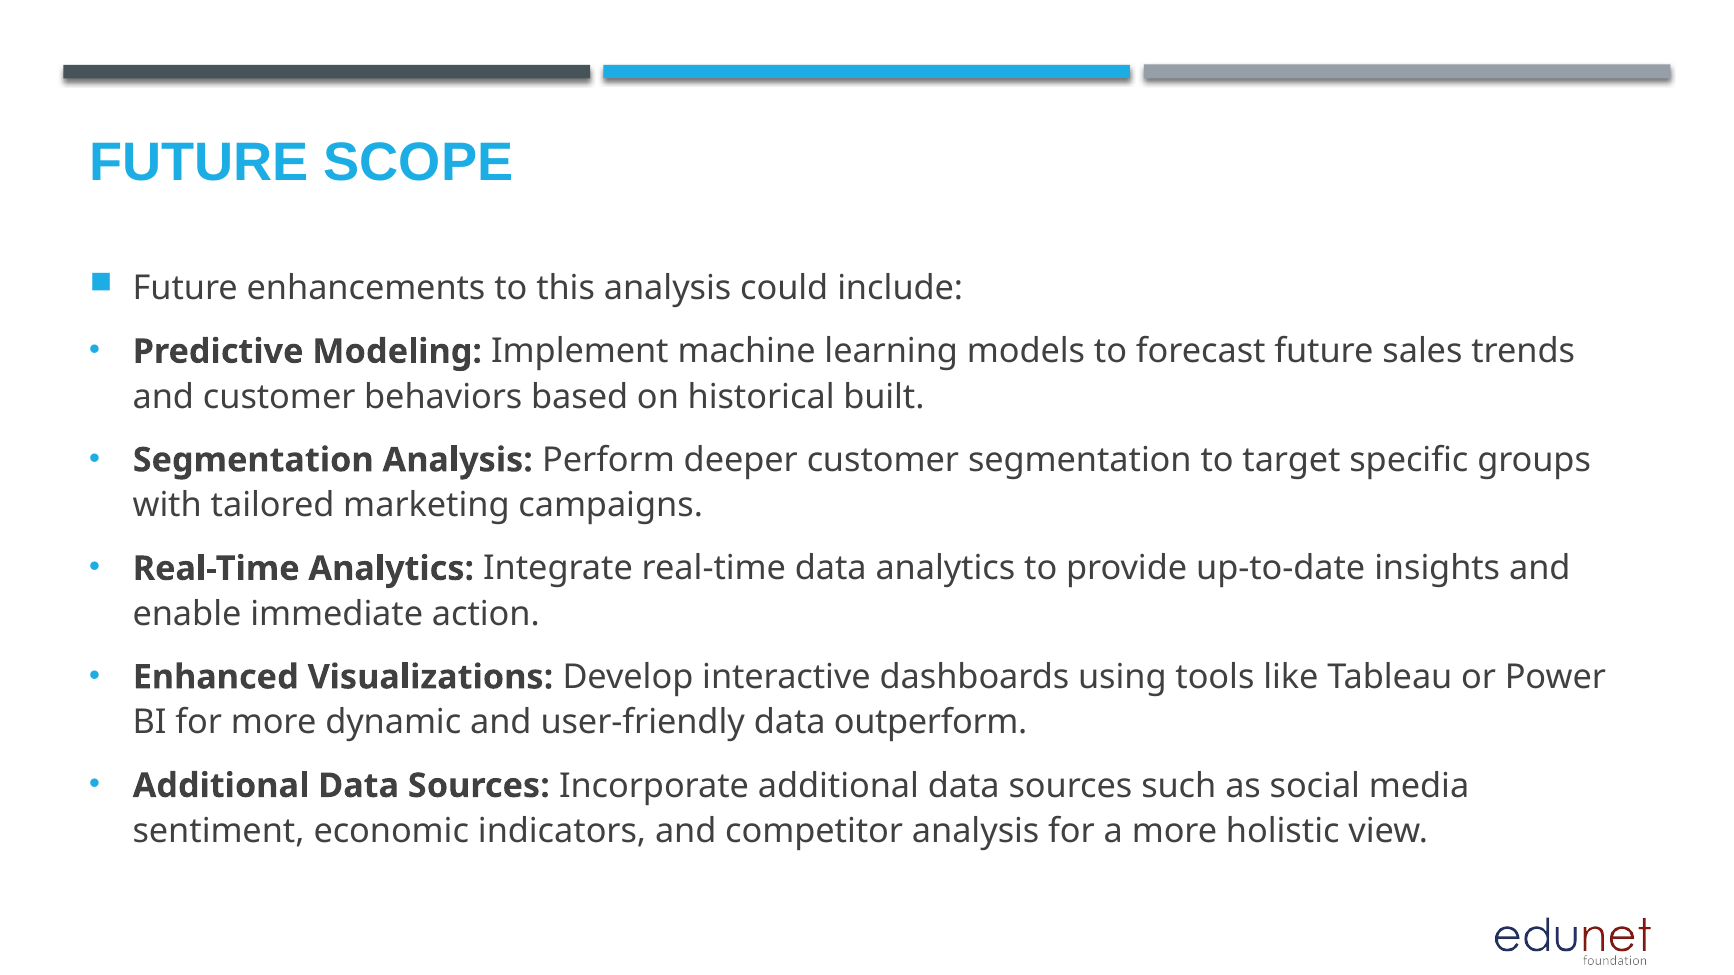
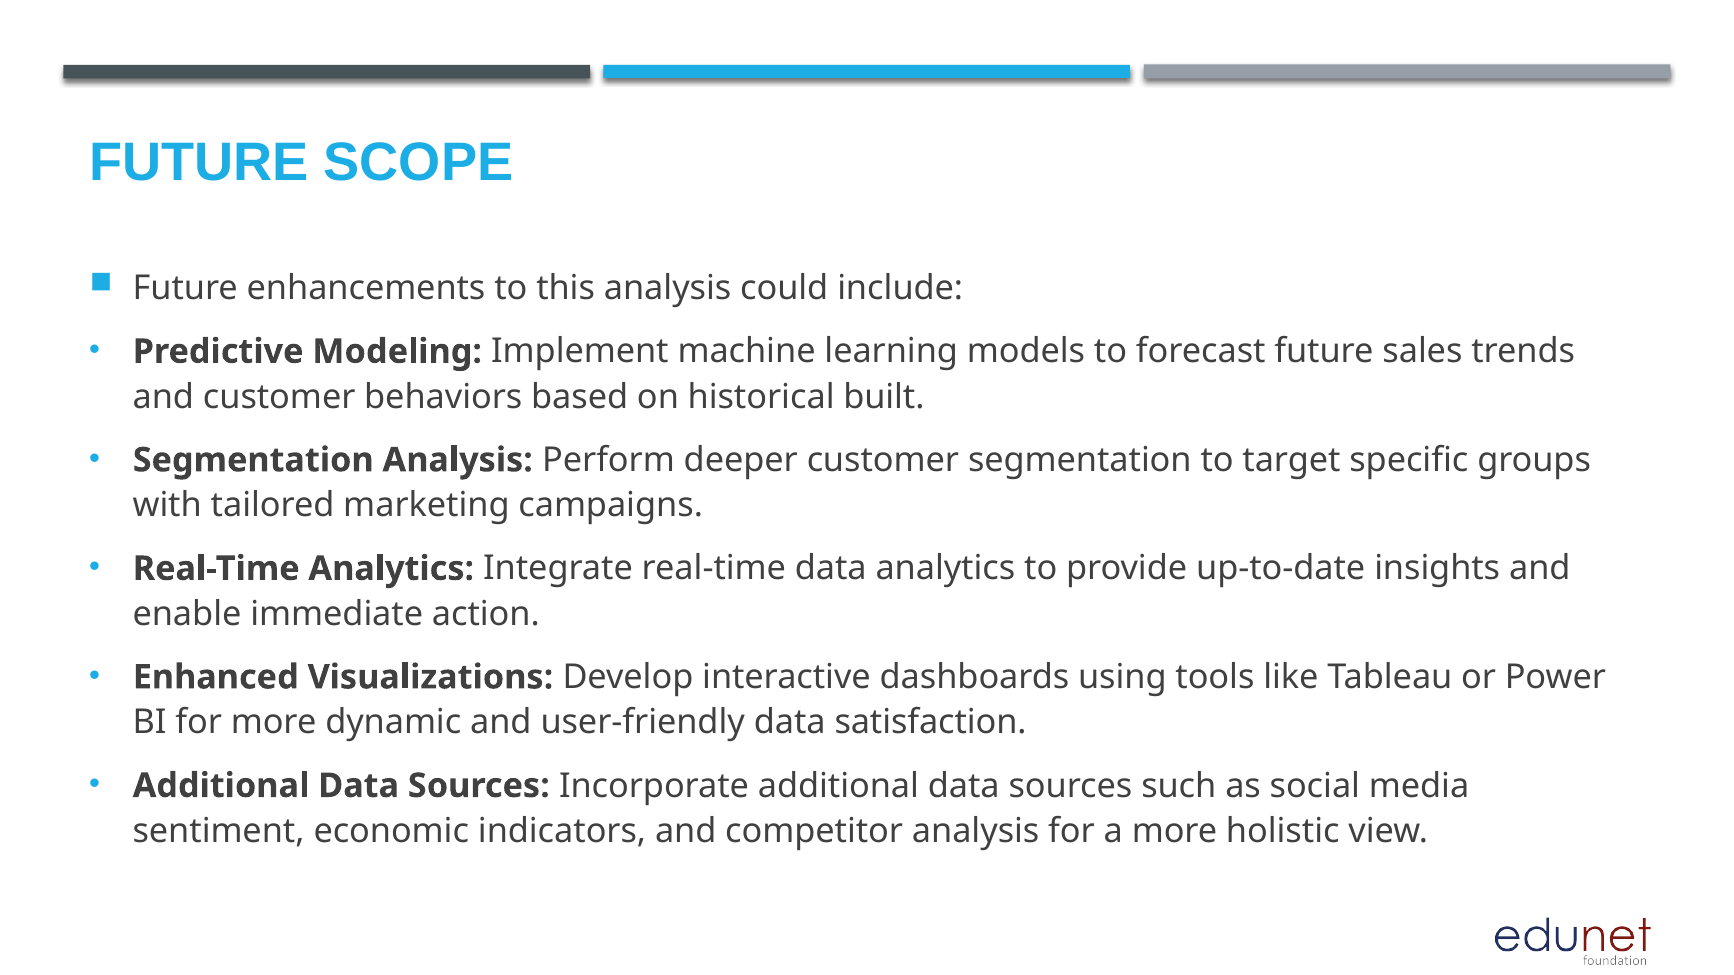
outperform: outperform -> satisfaction
